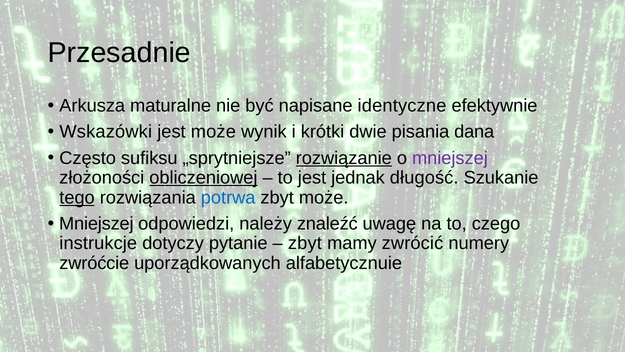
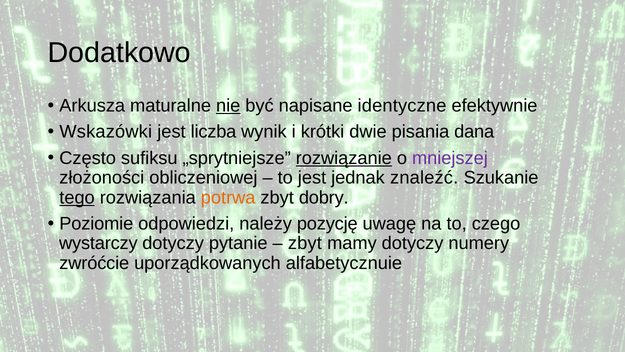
Przesadnie: Przesadnie -> Dodatkowo
nie underline: none -> present
jest może: może -> liczba
obliczeniowej underline: present -> none
długość: długość -> znaleźć
potrwa colour: blue -> orange
zbyt może: może -> dobry
Mniejszej at (96, 223): Mniejszej -> Poziomie
znaleźć: znaleźć -> pozycję
instrukcje: instrukcje -> wystarczy
mamy zwrócić: zwrócić -> dotyczy
